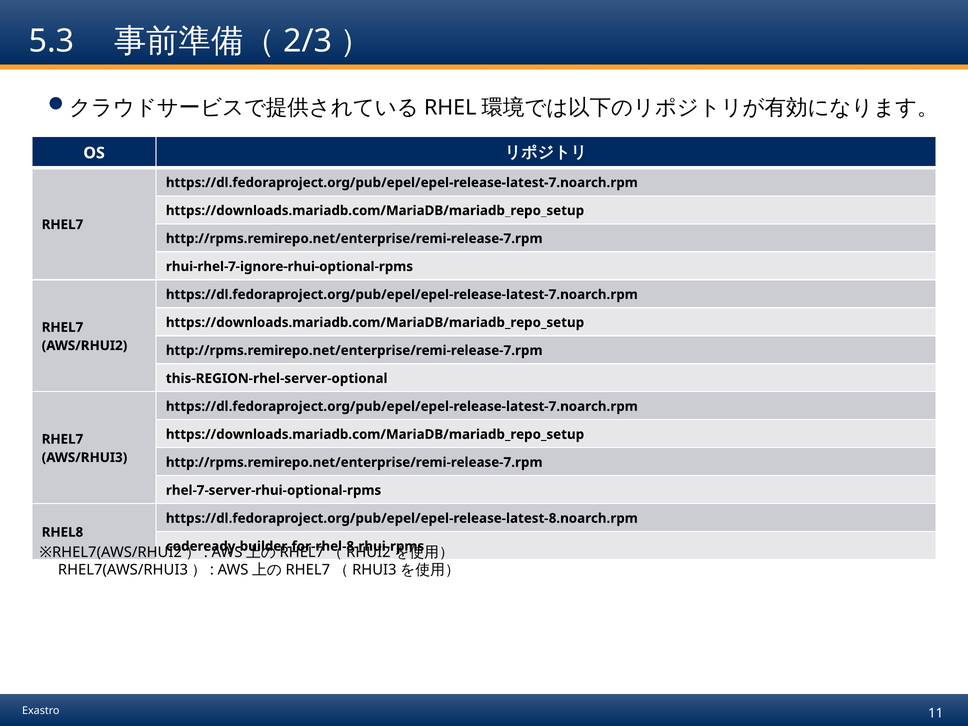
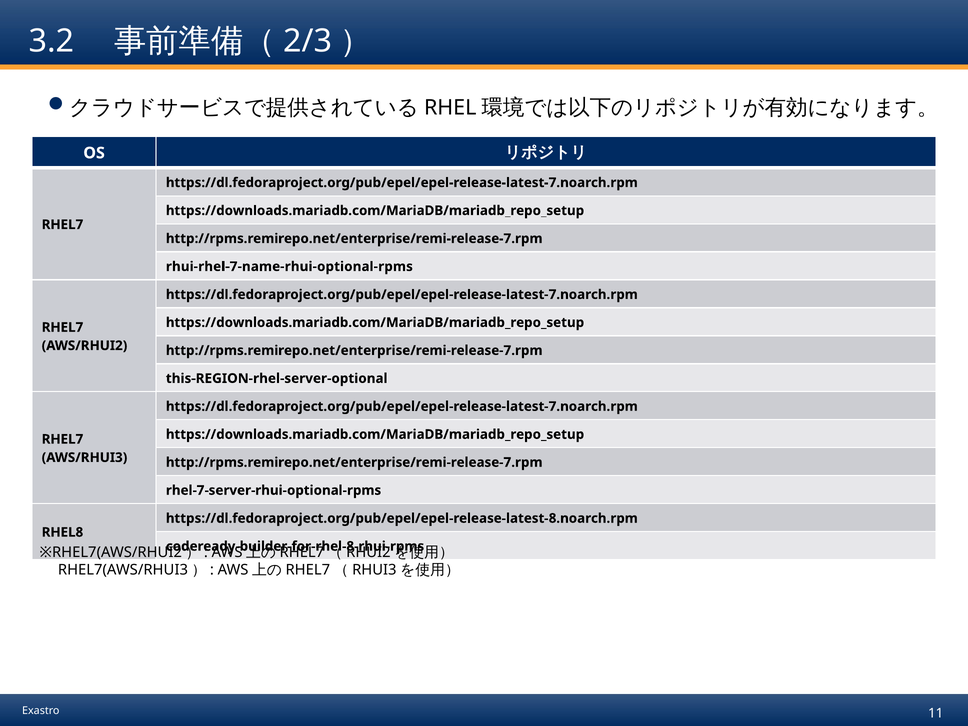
5.3: 5.3 -> 3.2
rhui-rhel-7-ignore-rhui-optional-rpms: rhui-rhel-7-ignore-rhui-optional-rpms -> rhui-rhel-7-name-rhui-optional-rpms
